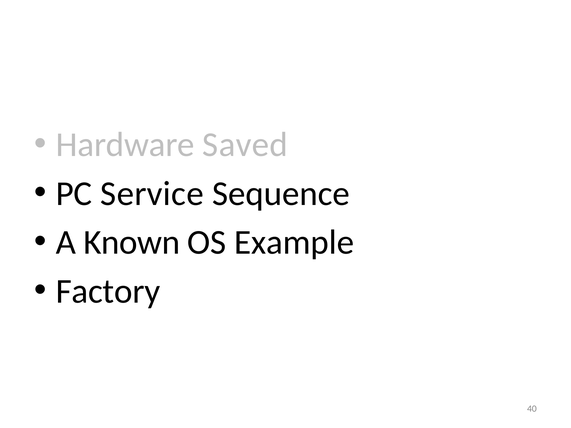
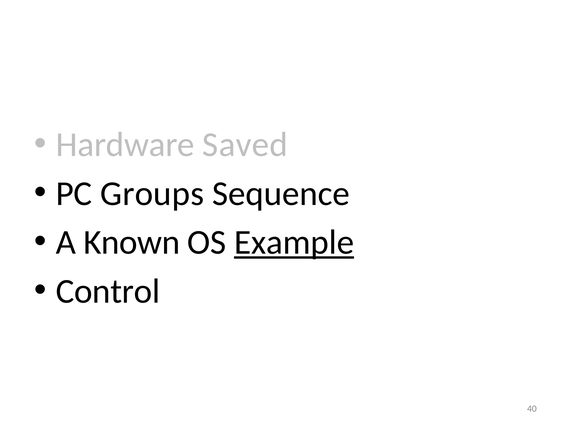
Service: Service -> Groups
Example underline: none -> present
Factory: Factory -> Control
